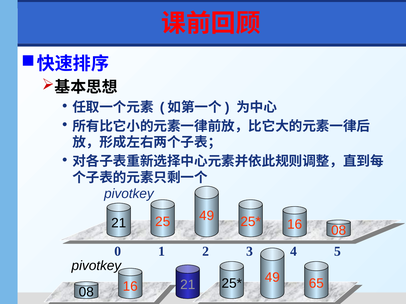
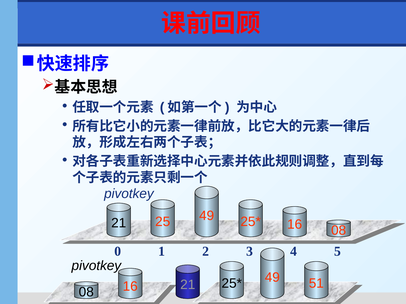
65: 65 -> 51
